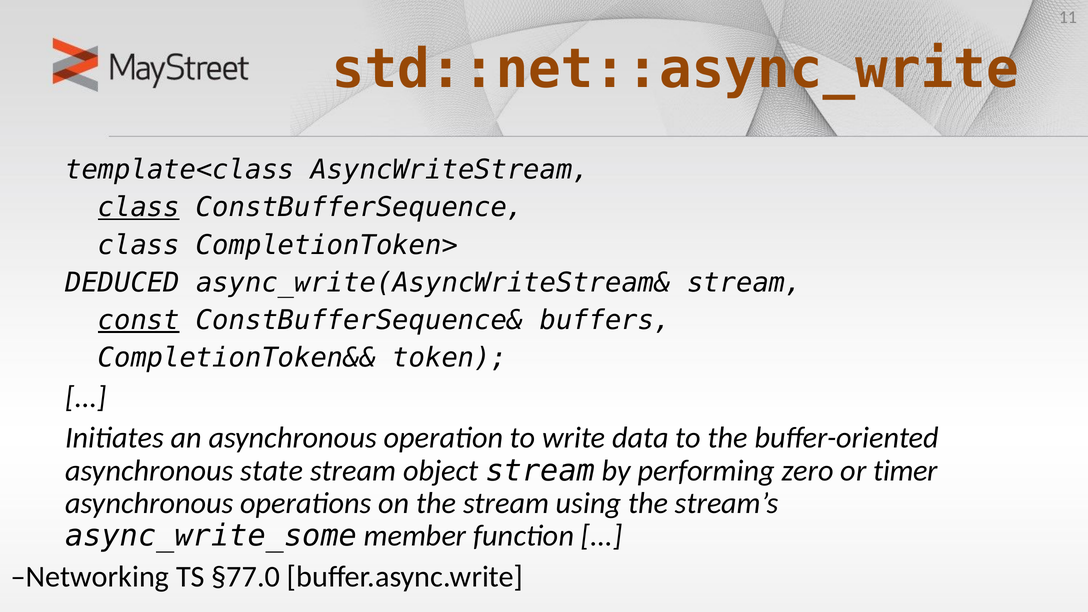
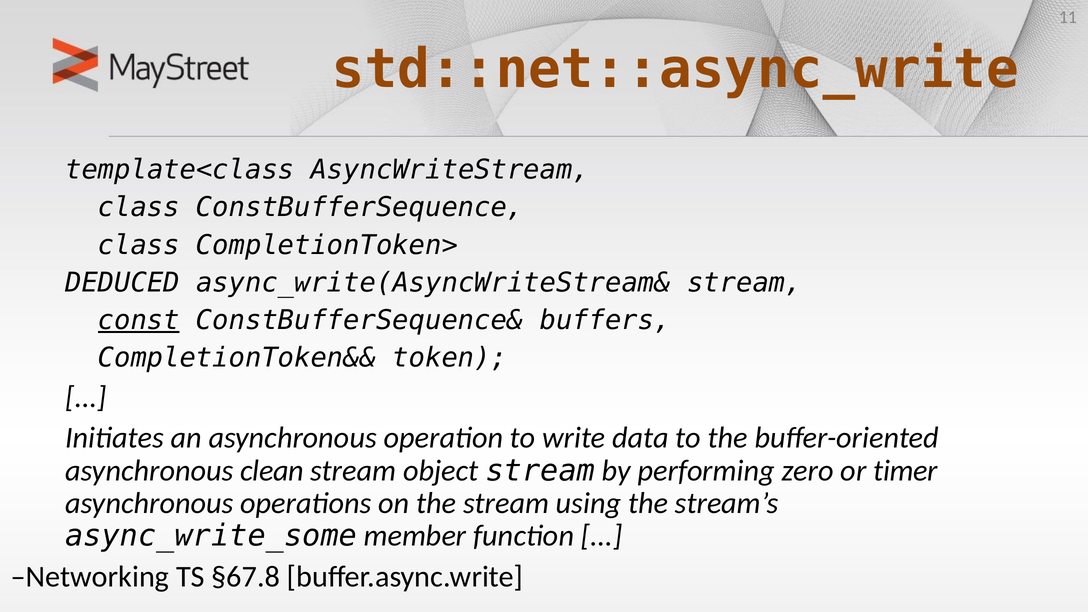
class at (139, 208) underline: present -> none
state: state -> clean
§77.0: §77.0 -> §67.8
